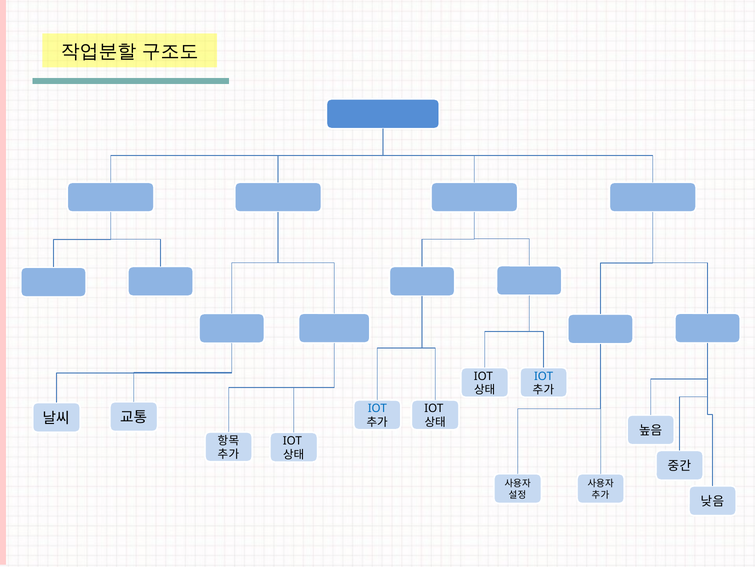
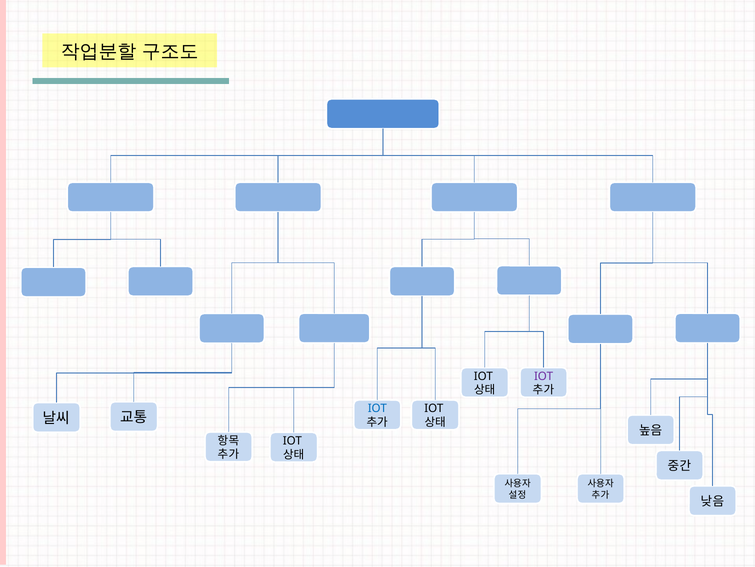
IOT at (544, 376) colour: blue -> purple
